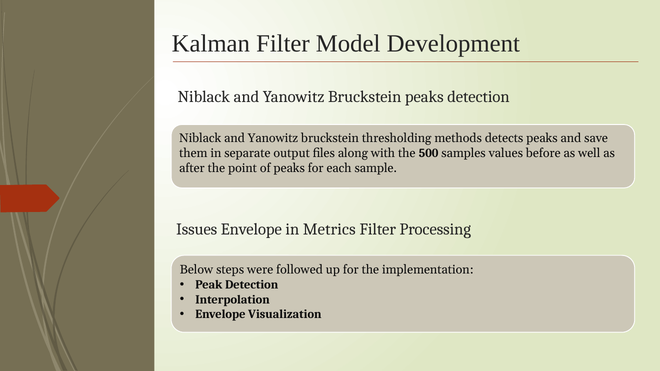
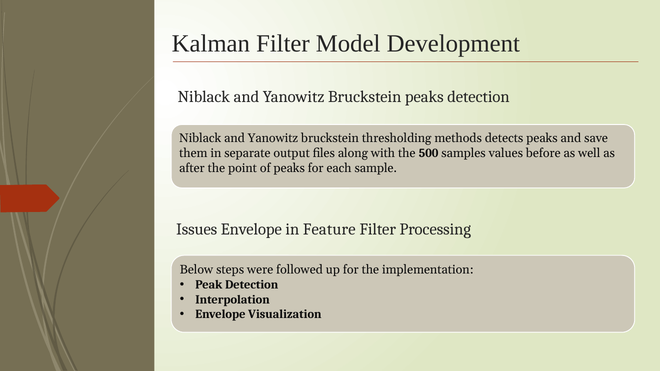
Metrics: Metrics -> Feature
